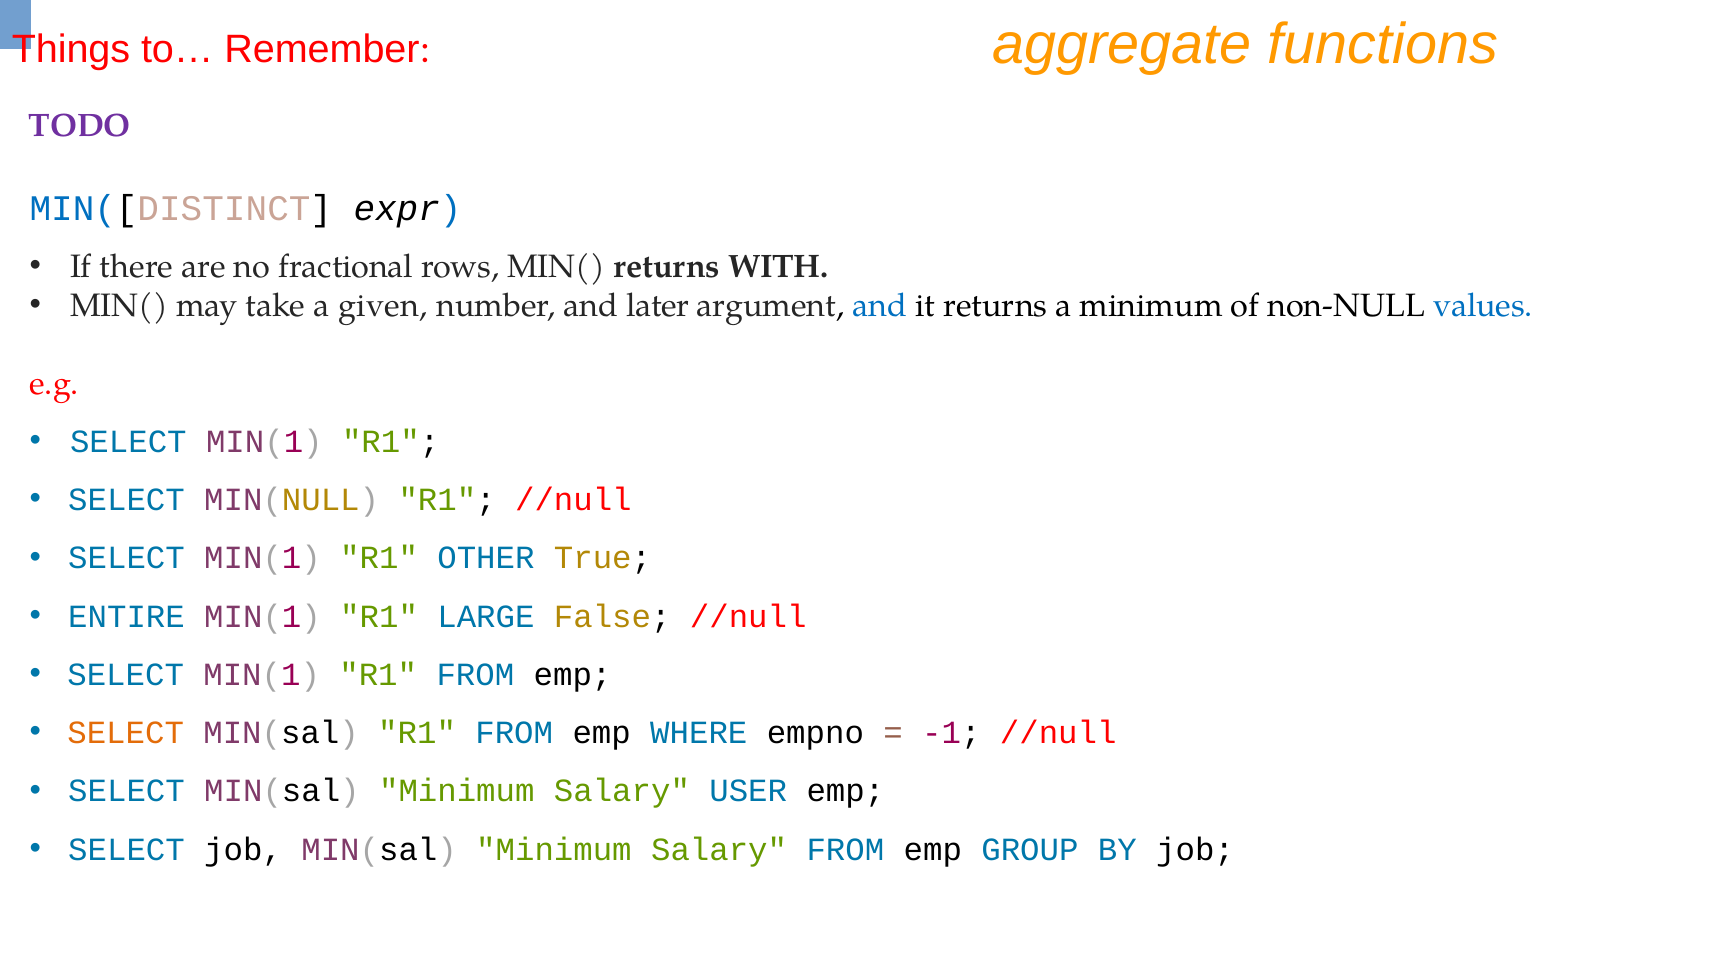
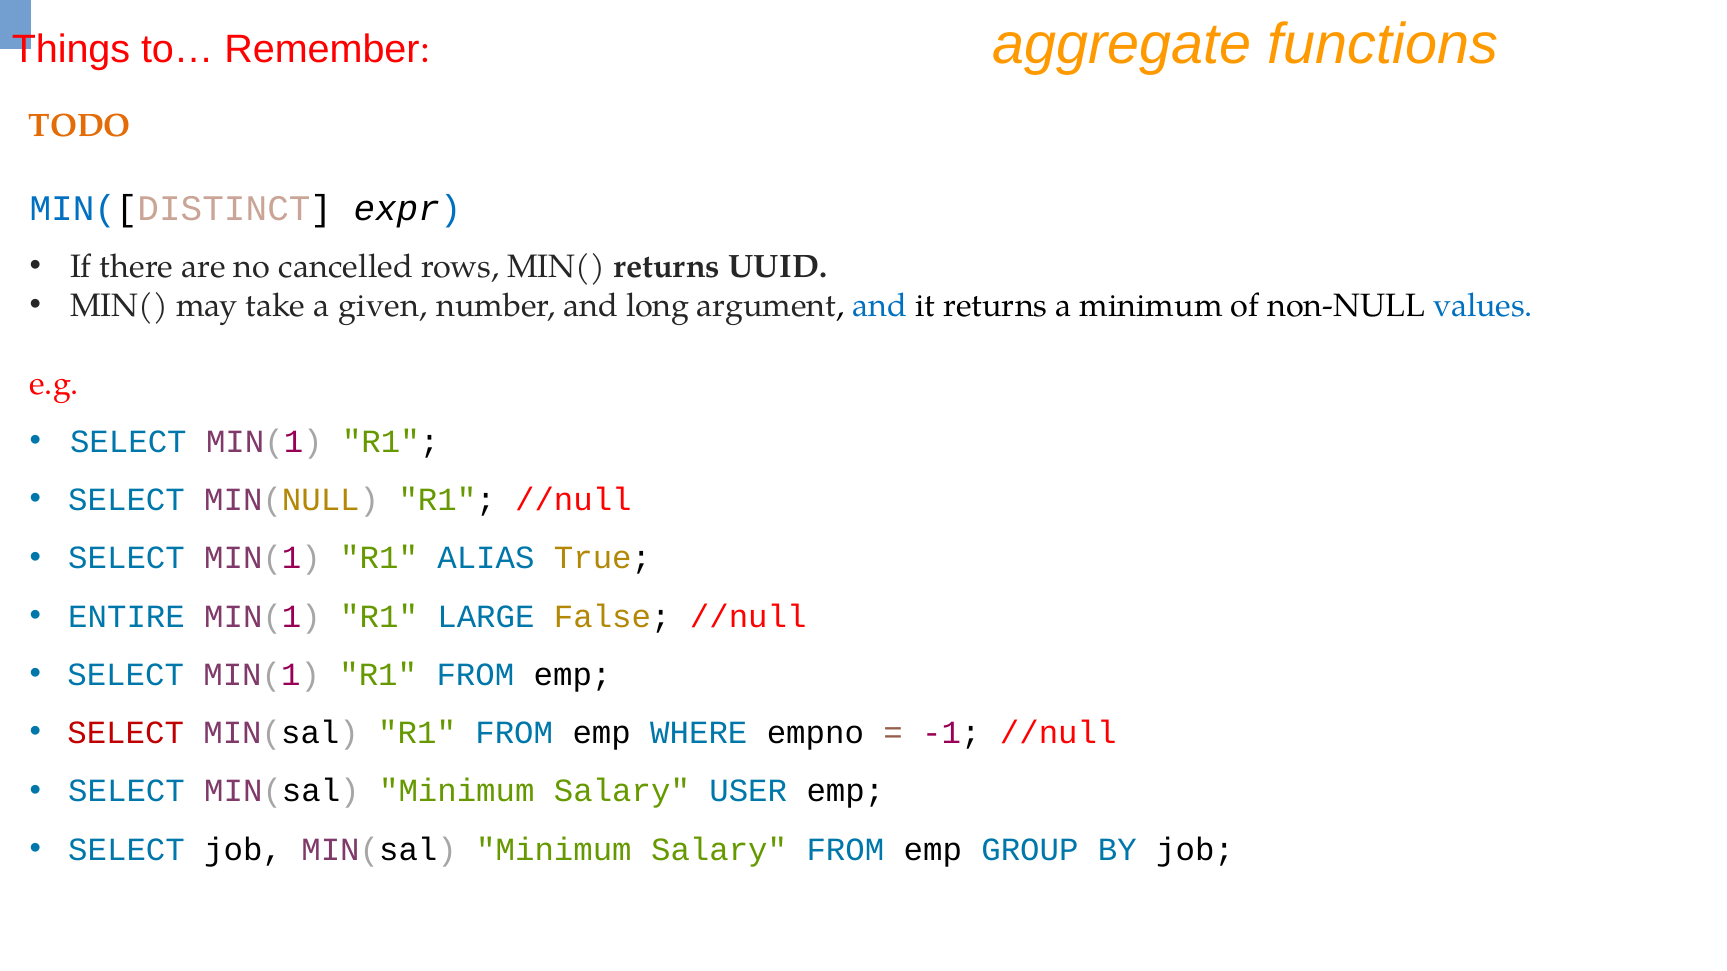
TODO colour: purple -> orange
fractional: fractional -> cancelled
WITH: WITH -> UUID
later: later -> long
OTHER: OTHER -> ALIAS
SELECT at (126, 733) colour: orange -> red
